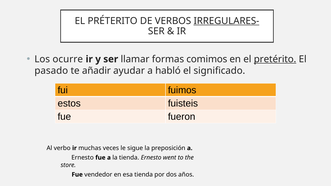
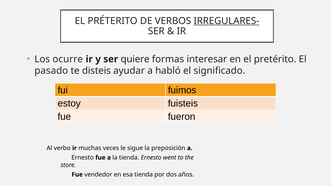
llamar: llamar -> quiere
comimos: comimos -> interesar
pretérito underline: present -> none
añadir: añadir -> disteis
estos: estos -> estoy
